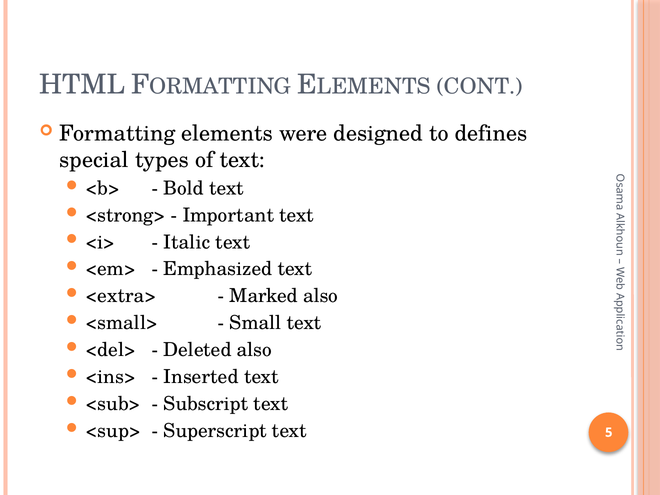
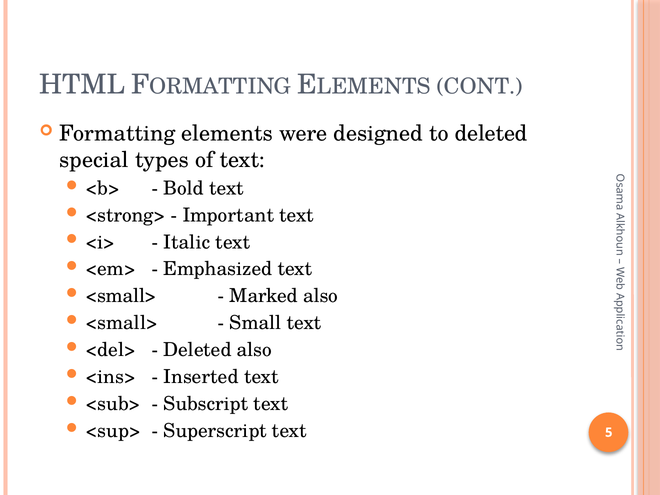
to defines: defines -> deleted
<extra> at (121, 296): <extra> -> <small>
